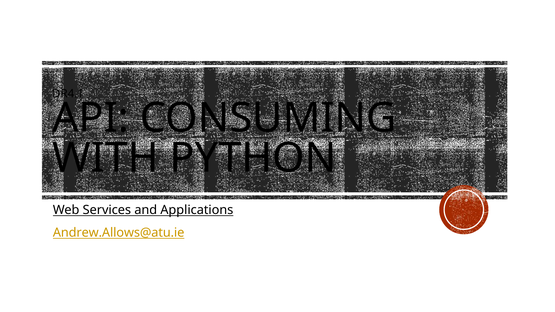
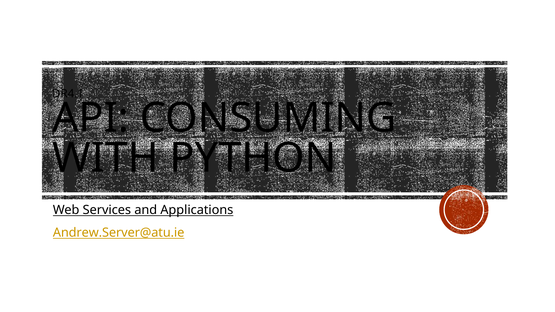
Andrew.Allows@atu.ie: Andrew.Allows@atu.ie -> Andrew.Server@atu.ie
